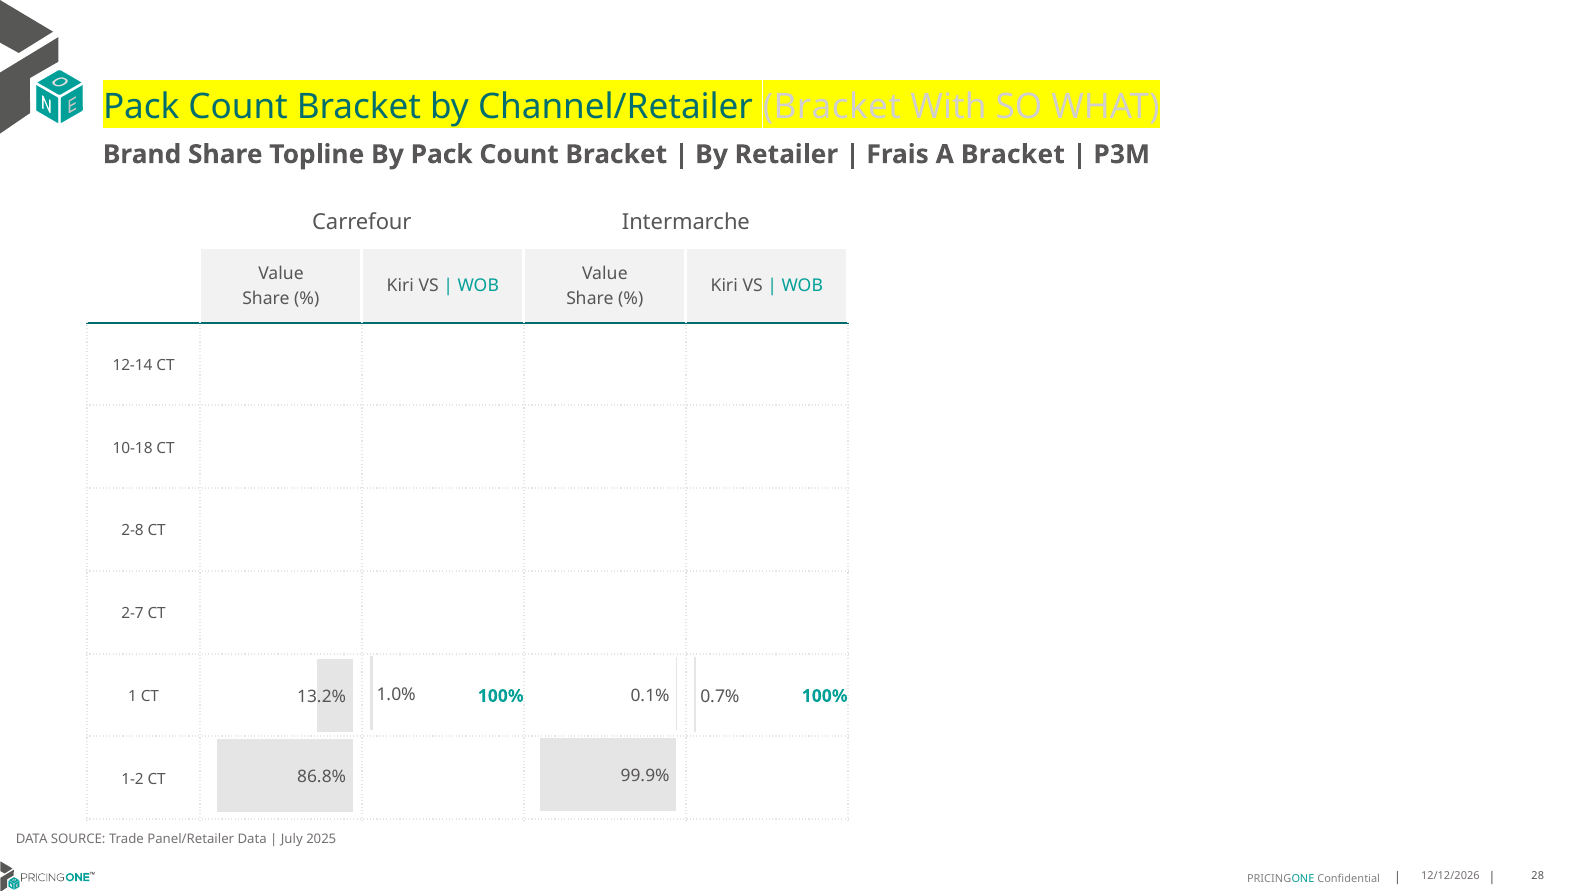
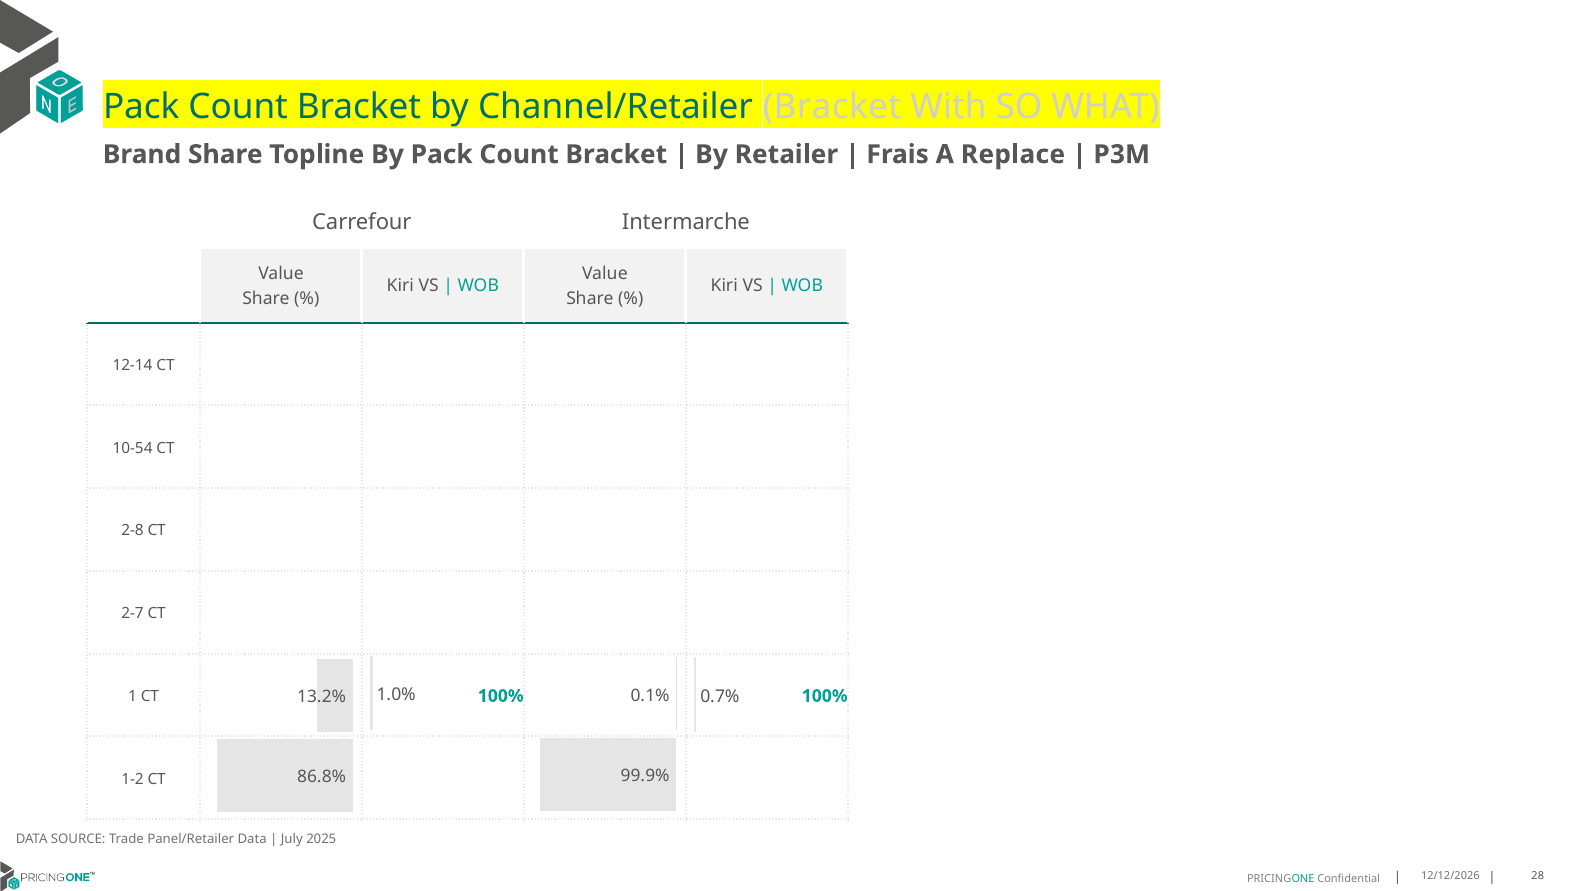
A Bracket: Bracket -> Replace
10-18: 10-18 -> 10-54
